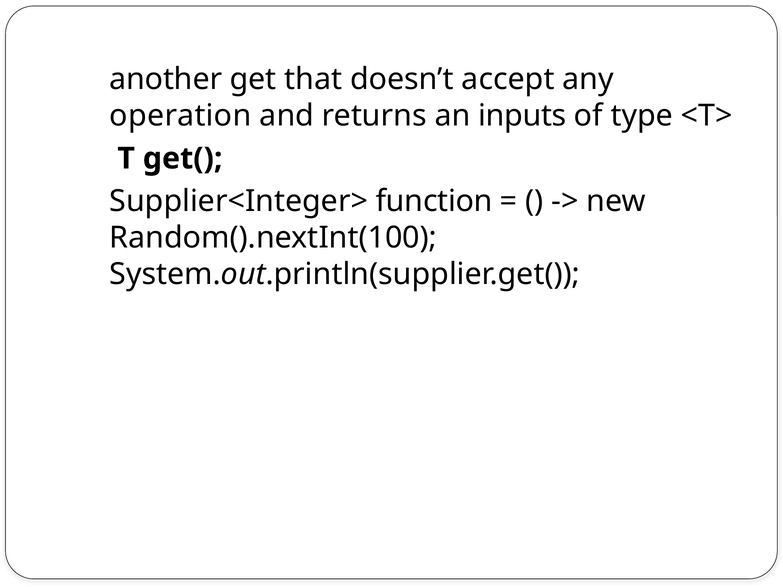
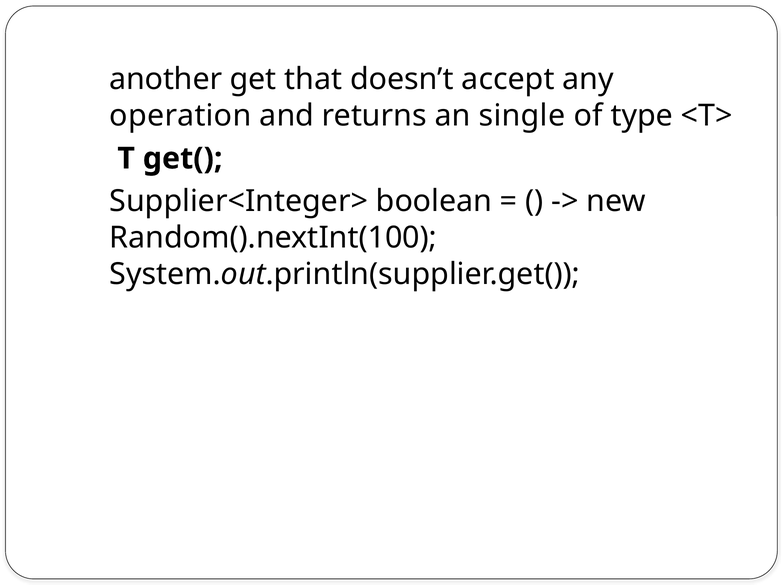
inputs: inputs -> single
function: function -> boolean
